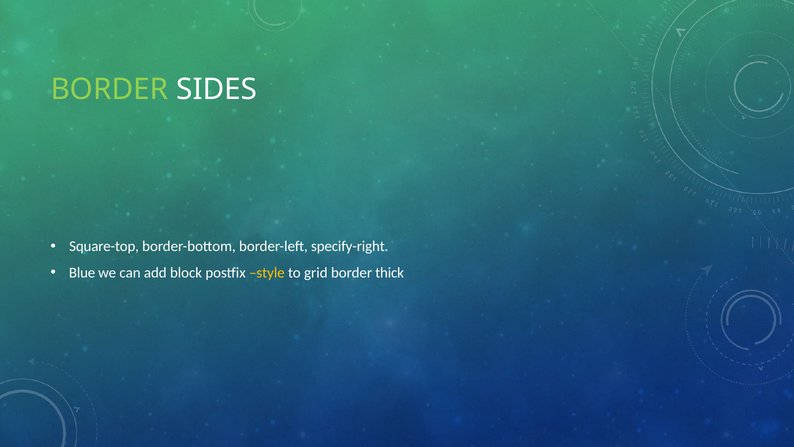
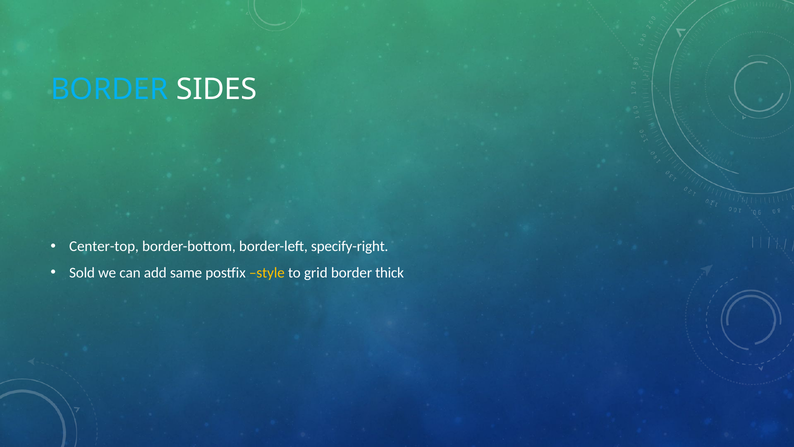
BORDER at (110, 89) colour: light green -> light blue
Square-top: Square-top -> Center-top
Blue: Blue -> Sold
block: block -> same
